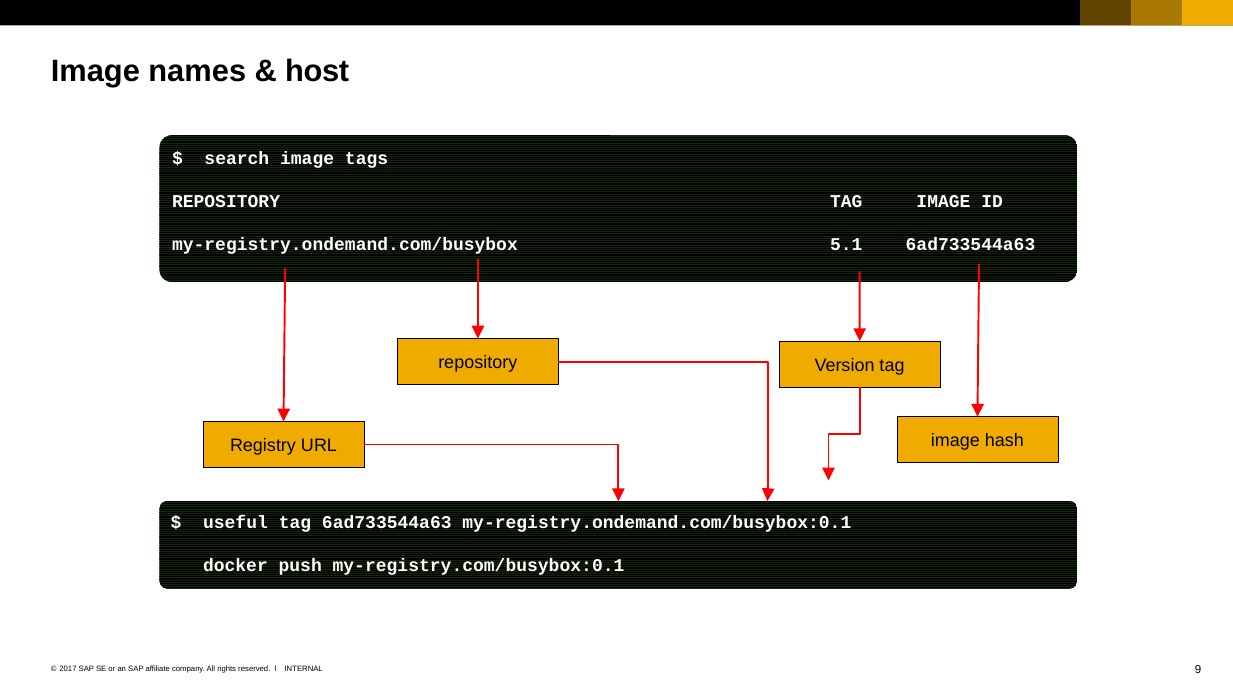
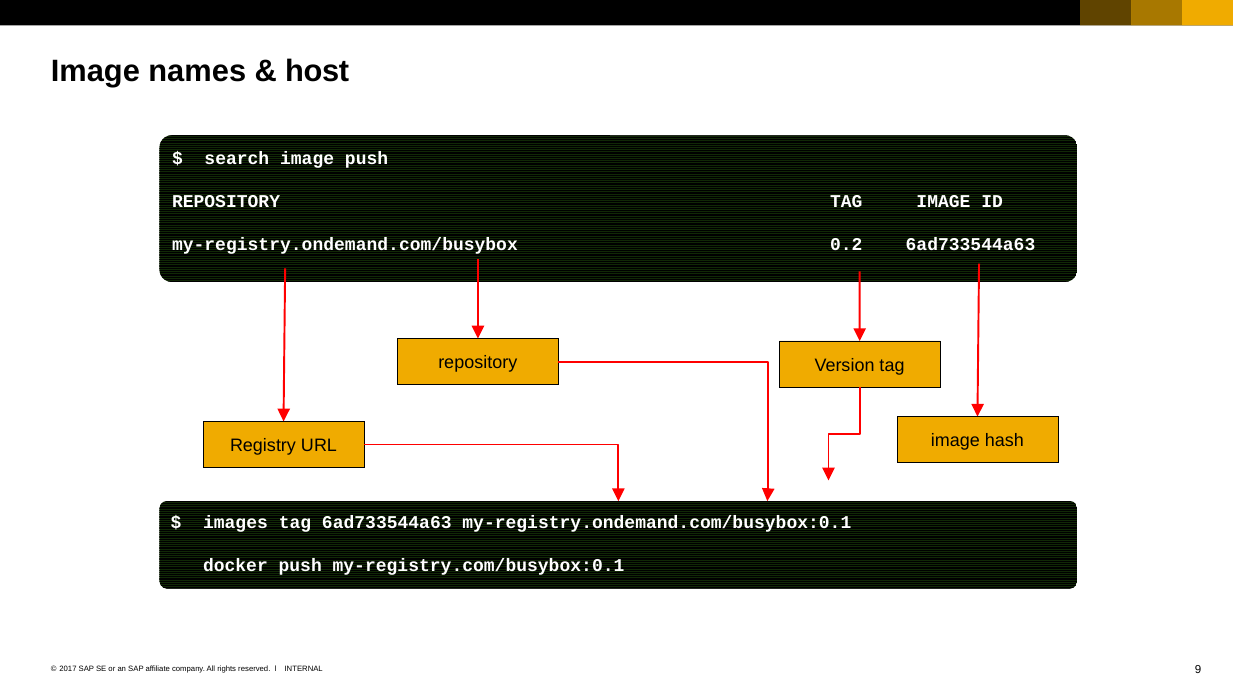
image tags: tags -> push
5.1: 5.1 -> 0.2
useful: useful -> images
